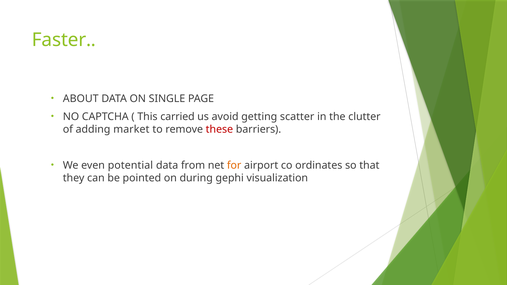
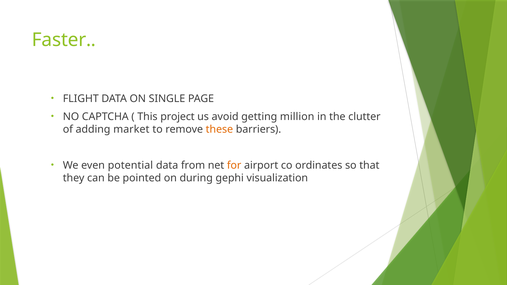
ABOUT: ABOUT -> FLIGHT
carried: carried -> project
scatter: scatter -> million
these colour: red -> orange
